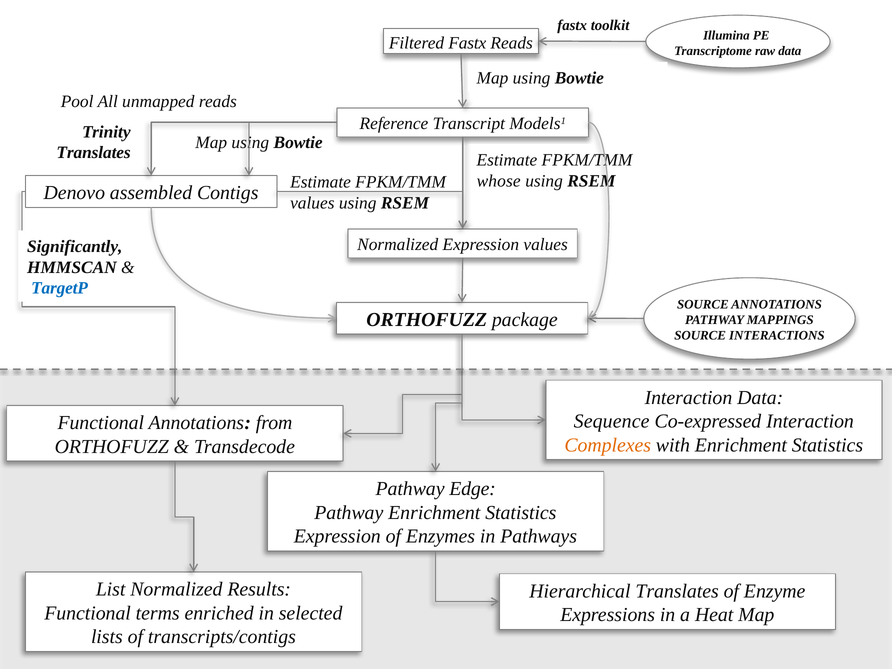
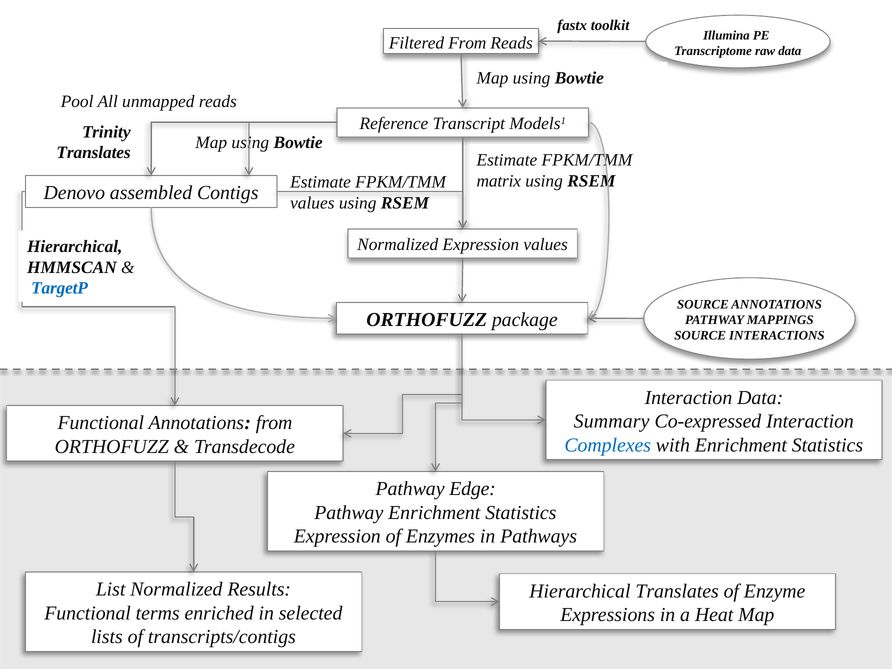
Filtered Fastx: Fastx -> From
whose: whose -> matrix
Significantly at (75, 246): Significantly -> Hierarchical
Sequence: Sequence -> Summary
Complexes colour: orange -> blue
